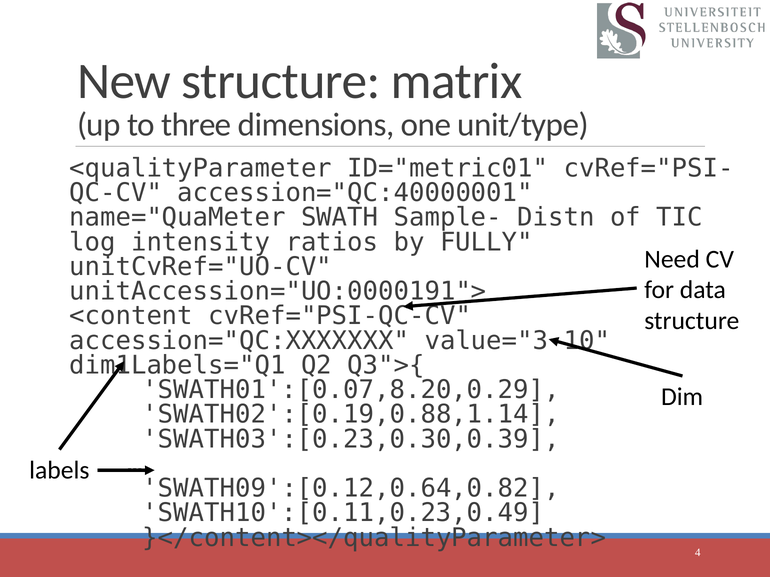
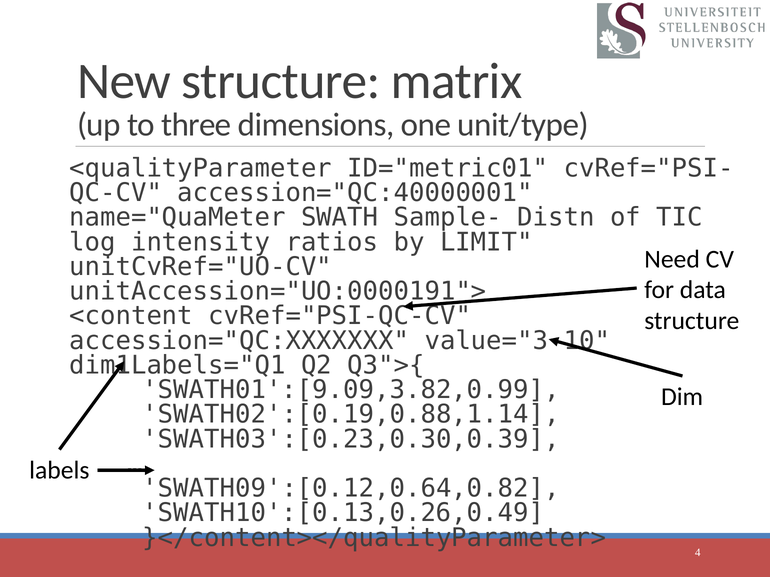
FULLY: FULLY -> LIMIT
SWATH01':[0.07,8.20,0.29: SWATH01':[0.07,8.20,0.29 -> SWATH01':[9.09,3.82,0.99
SWATH10':[0.11,0.23,0.49: SWATH10':[0.11,0.23,0.49 -> SWATH10':[0.13,0.26,0.49
